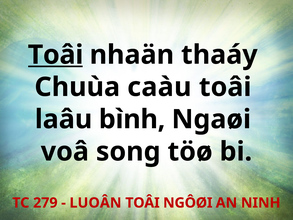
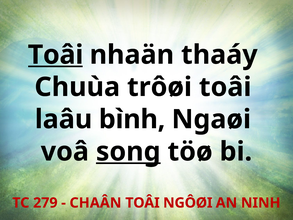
caàu: caàu -> trôøi
song underline: none -> present
LUOÂN: LUOÂN -> CHAÂN
